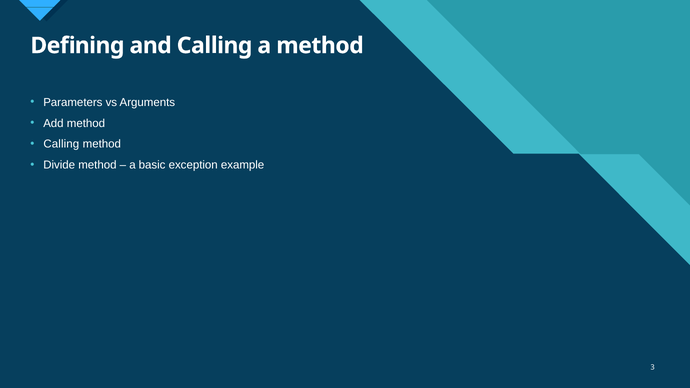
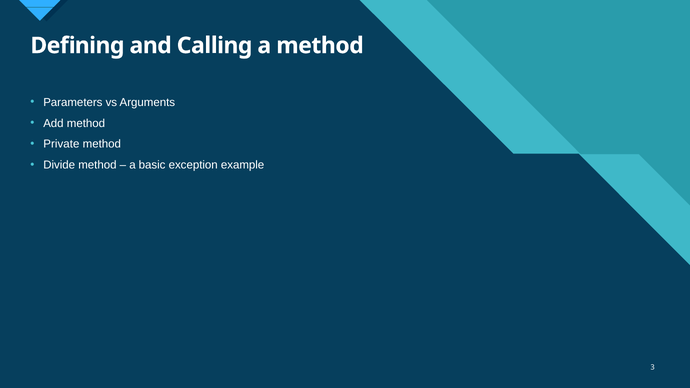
Calling at (61, 144): Calling -> Private
